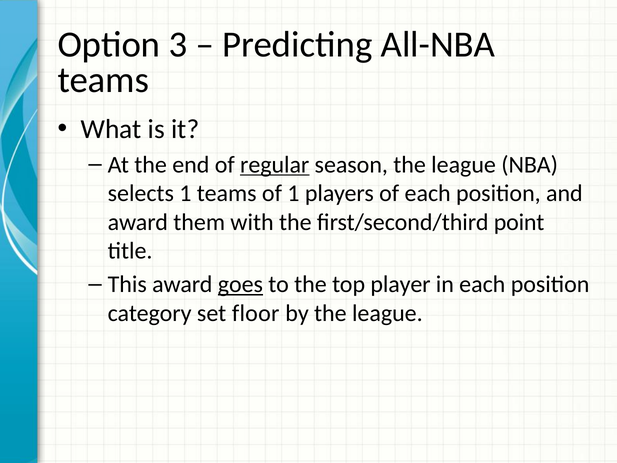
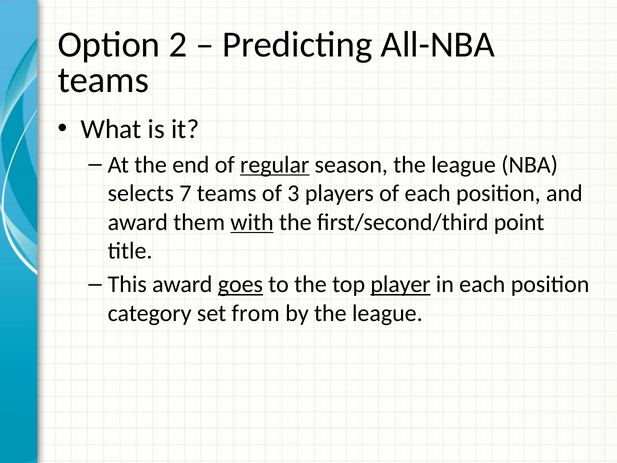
3: 3 -> 2
selects 1: 1 -> 7
of 1: 1 -> 3
with underline: none -> present
player underline: none -> present
floor: floor -> from
